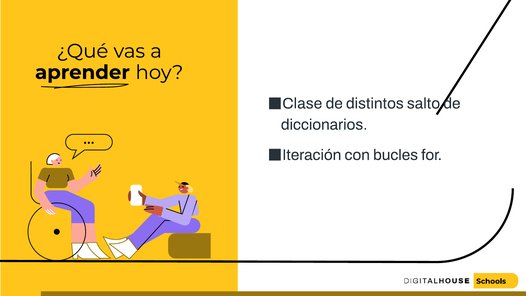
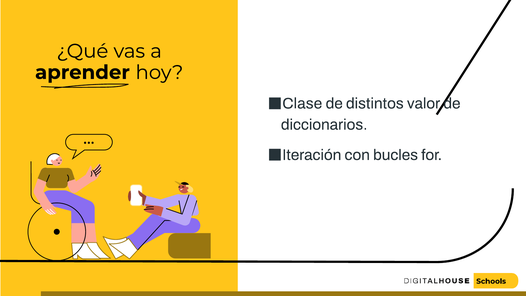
salto: salto -> valor
